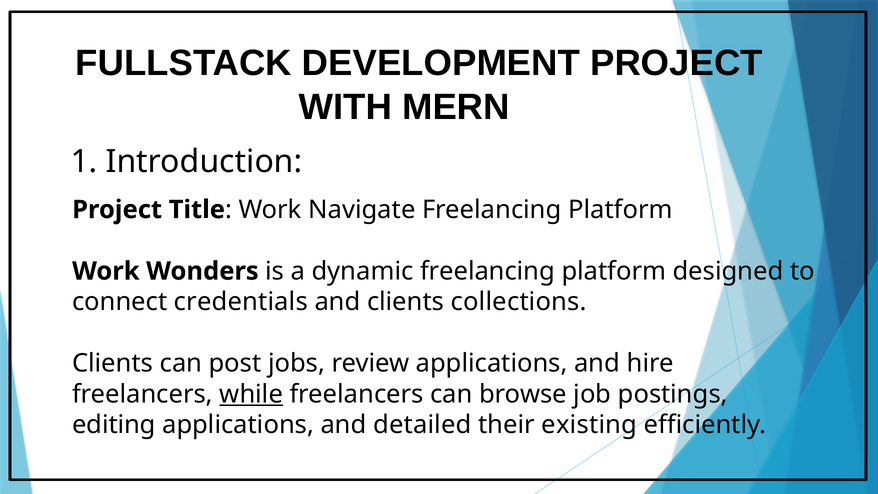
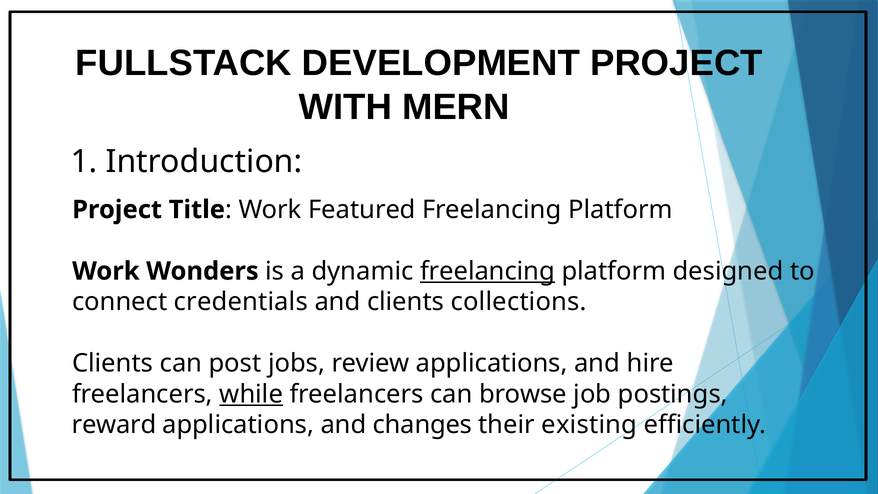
Navigate: Navigate -> Featured
freelancing at (488, 271) underline: none -> present
editing: editing -> reward
detailed: detailed -> changes
